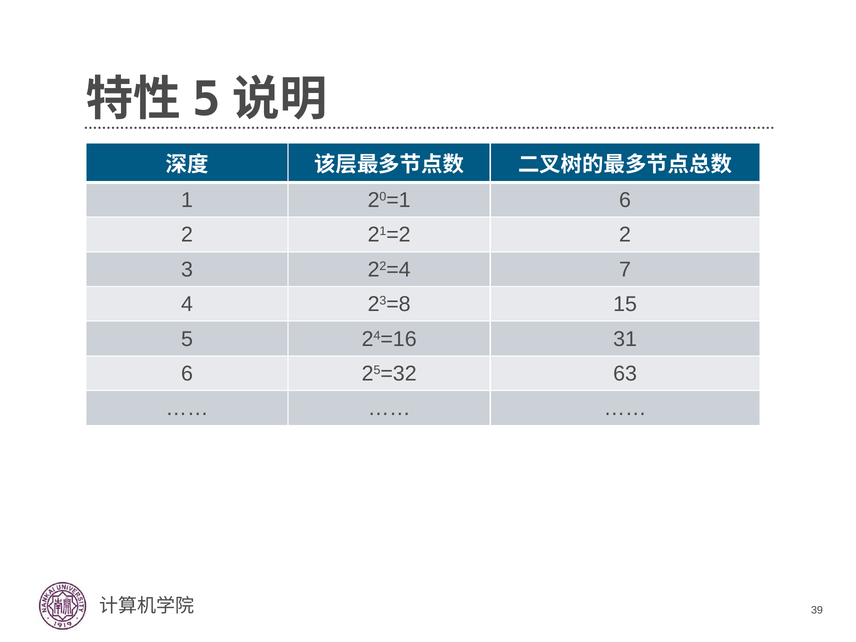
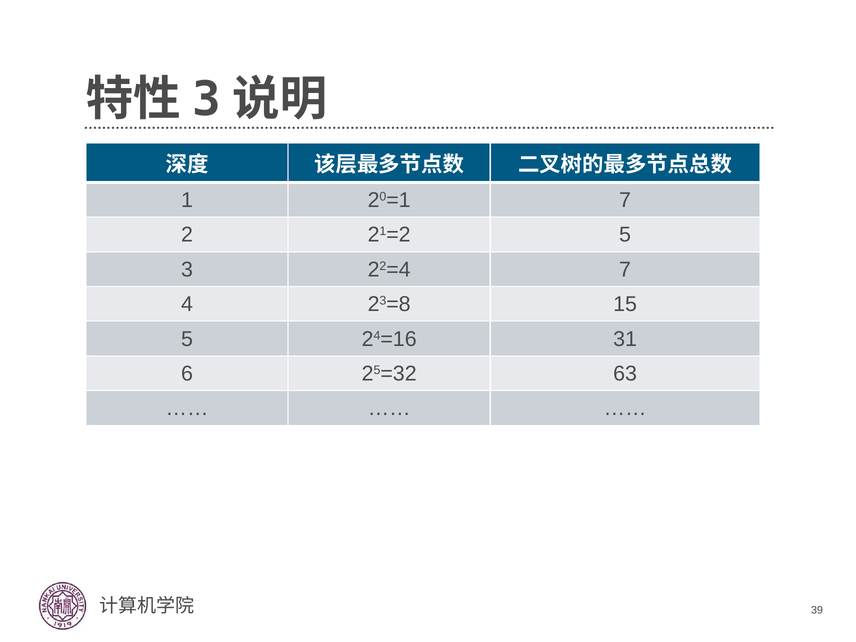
5 at (207, 100): 5 -> 3
20=1 6: 6 -> 7
21=2 2: 2 -> 5
